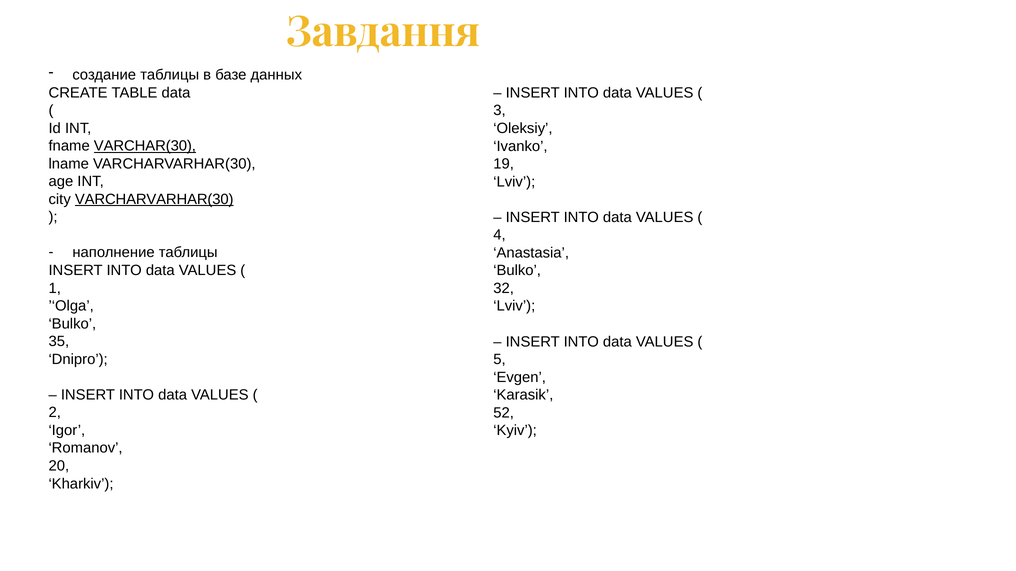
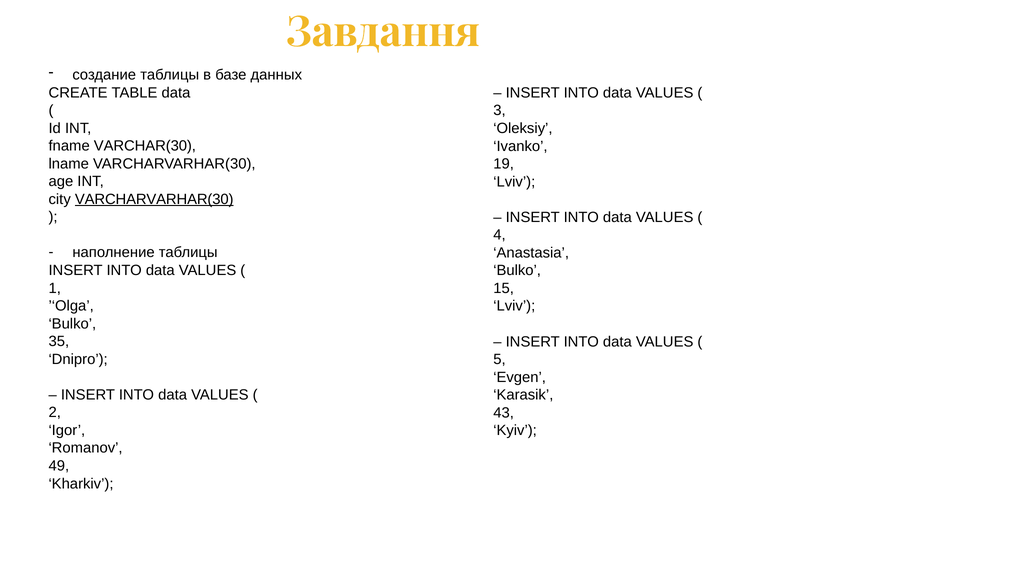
VARCHAR(30 underline: present -> none
32: 32 -> 15
52: 52 -> 43
20: 20 -> 49
